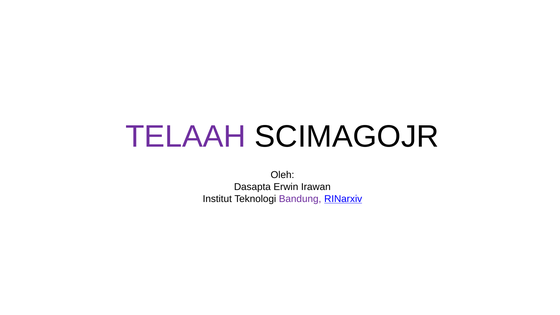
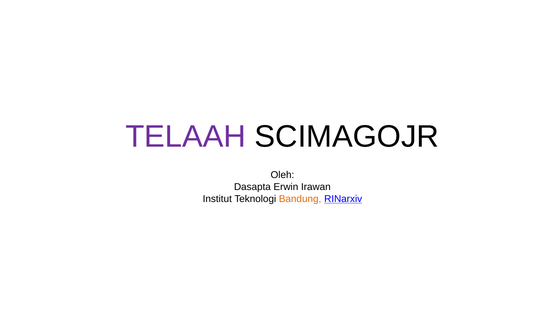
Bandung colour: purple -> orange
